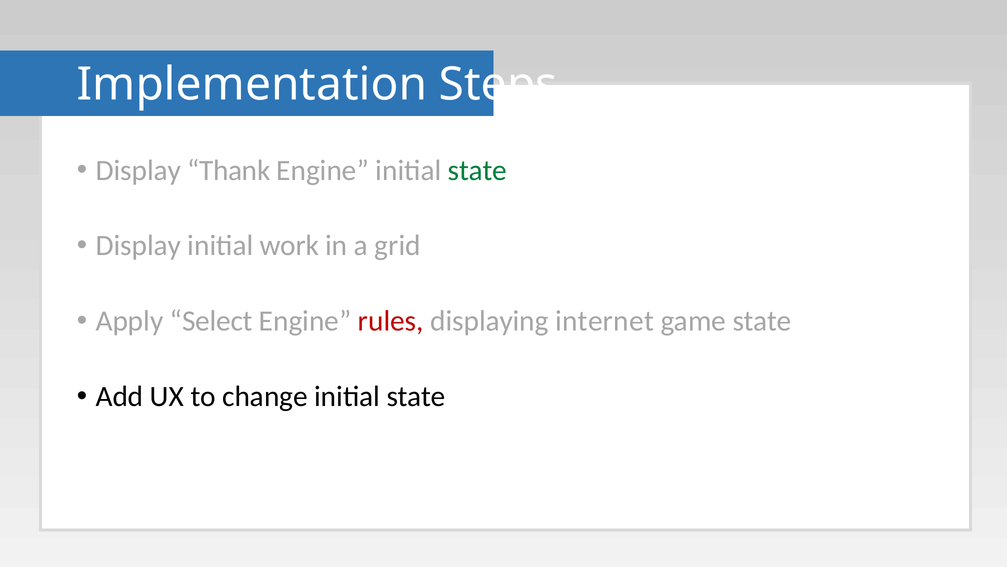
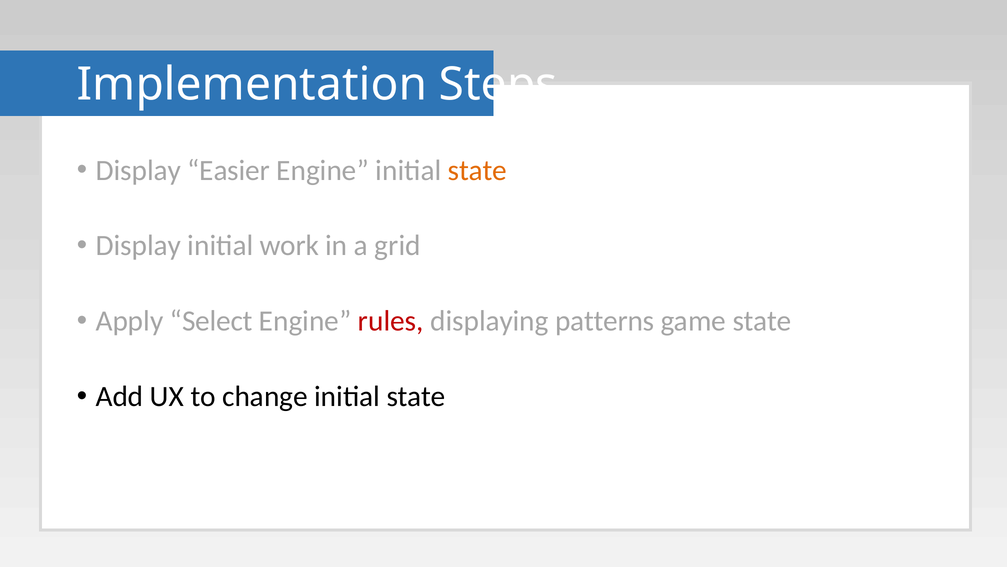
Thank: Thank -> Easier
state at (477, 170) colour: green -> orange
internet: internet -> patterns
